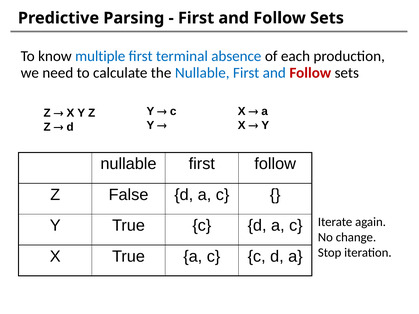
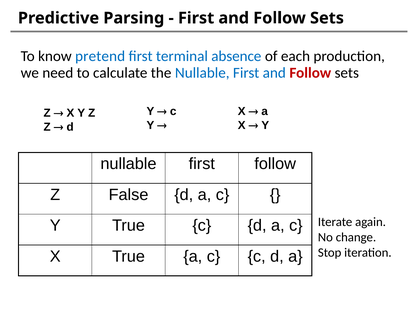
multiple: multiple -> pretend
